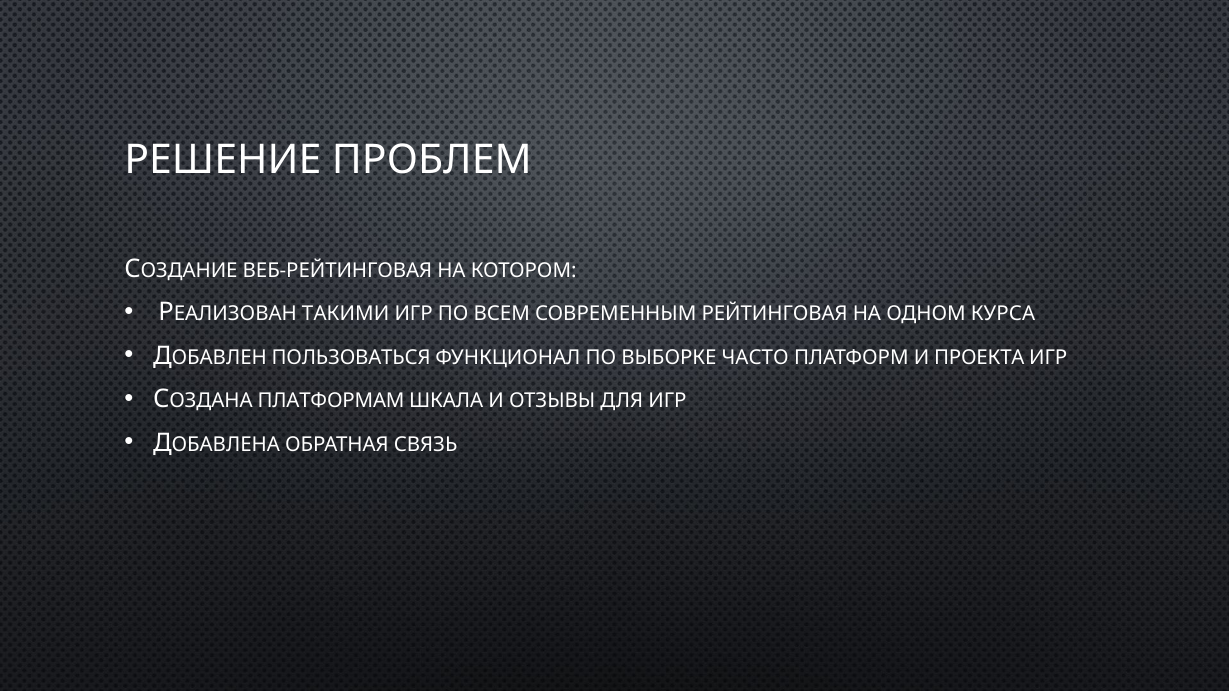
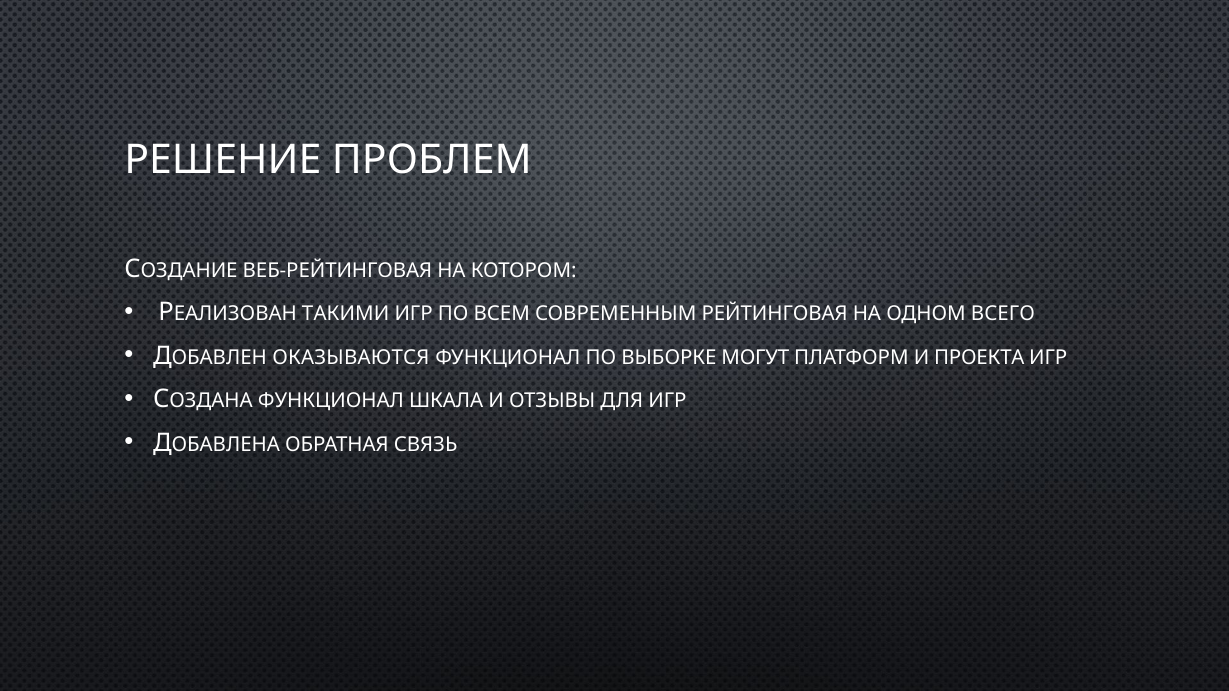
КУРСА: КУРСА -> ВСЕГО
ПОЛЬЗОВАТЬСЯ: ПОЛЬЗОВАТЬСЯ -> ОКАЗЫВАЮТСЯ
ЧАСТО: ЧАСТО -> МОГУТ
ПЛАТФОРМАМ at (331, 401): ПЛАТФОРМАМ -> ФУНКЦИОНАЛ
